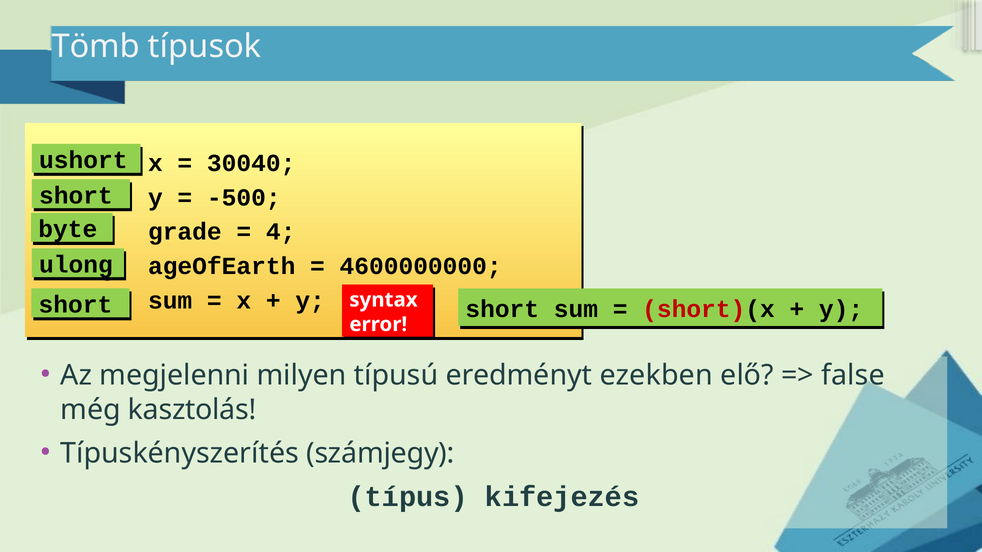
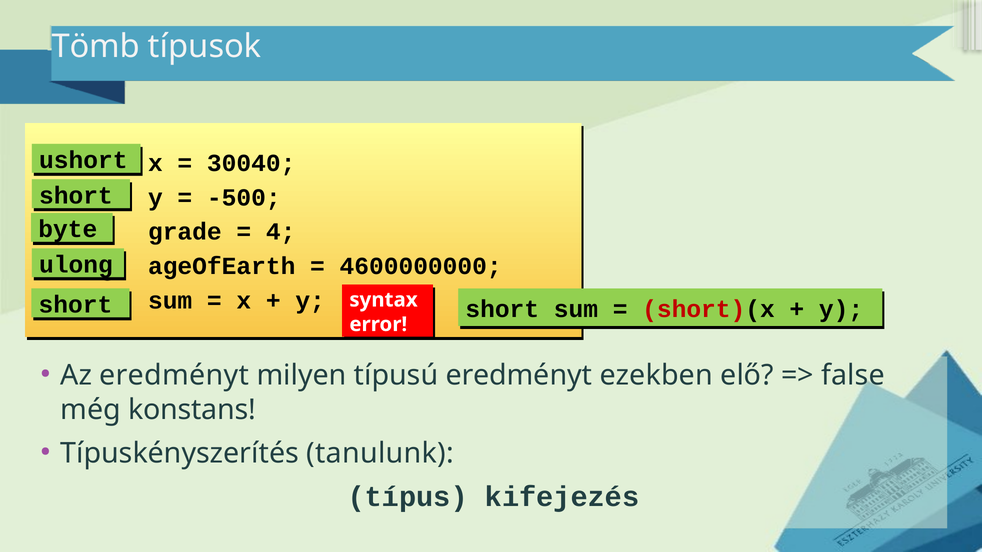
Az megjelenni: megjelenni -> eredményt
kasztolás: kasztolás -> konstans
számjegy: számjegy -> tanulunk
